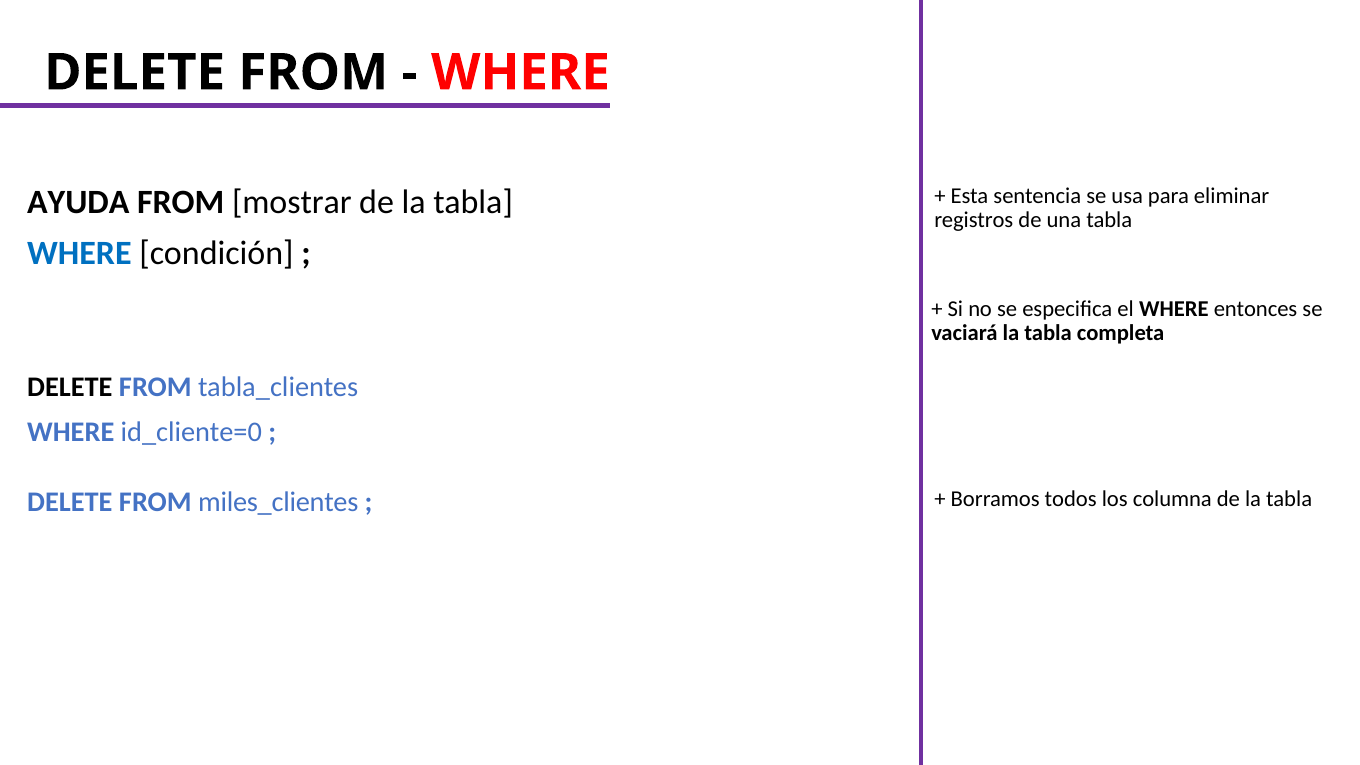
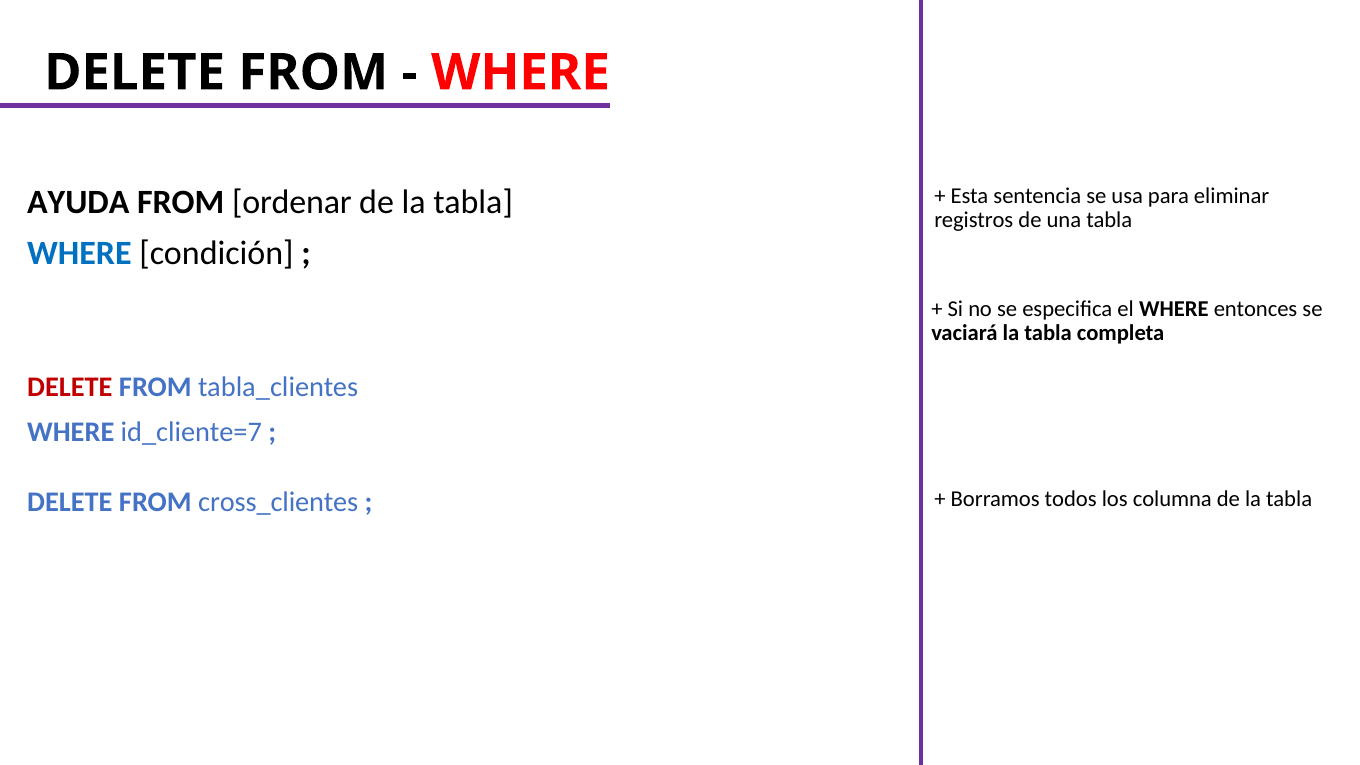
mostrar: mostrar -> ordenar
DELETE at (70, 387) colour: black -> red
id_cliente=0: id_cliente=0 -> id_cliente=7
miles_clientes: miles_clientes -> cross_clientes
